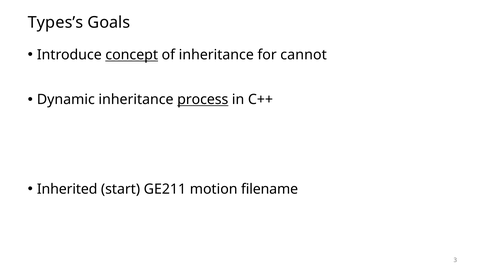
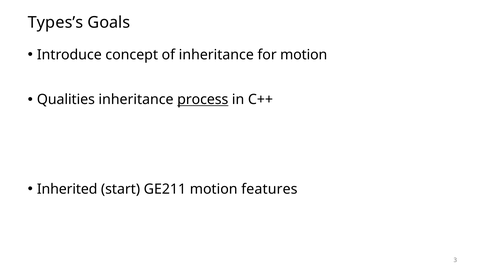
concept underline: present -> none
for cannot: cannot -> motion
Dynamic: Dynamic -> Qualities
filename: filename -> features
